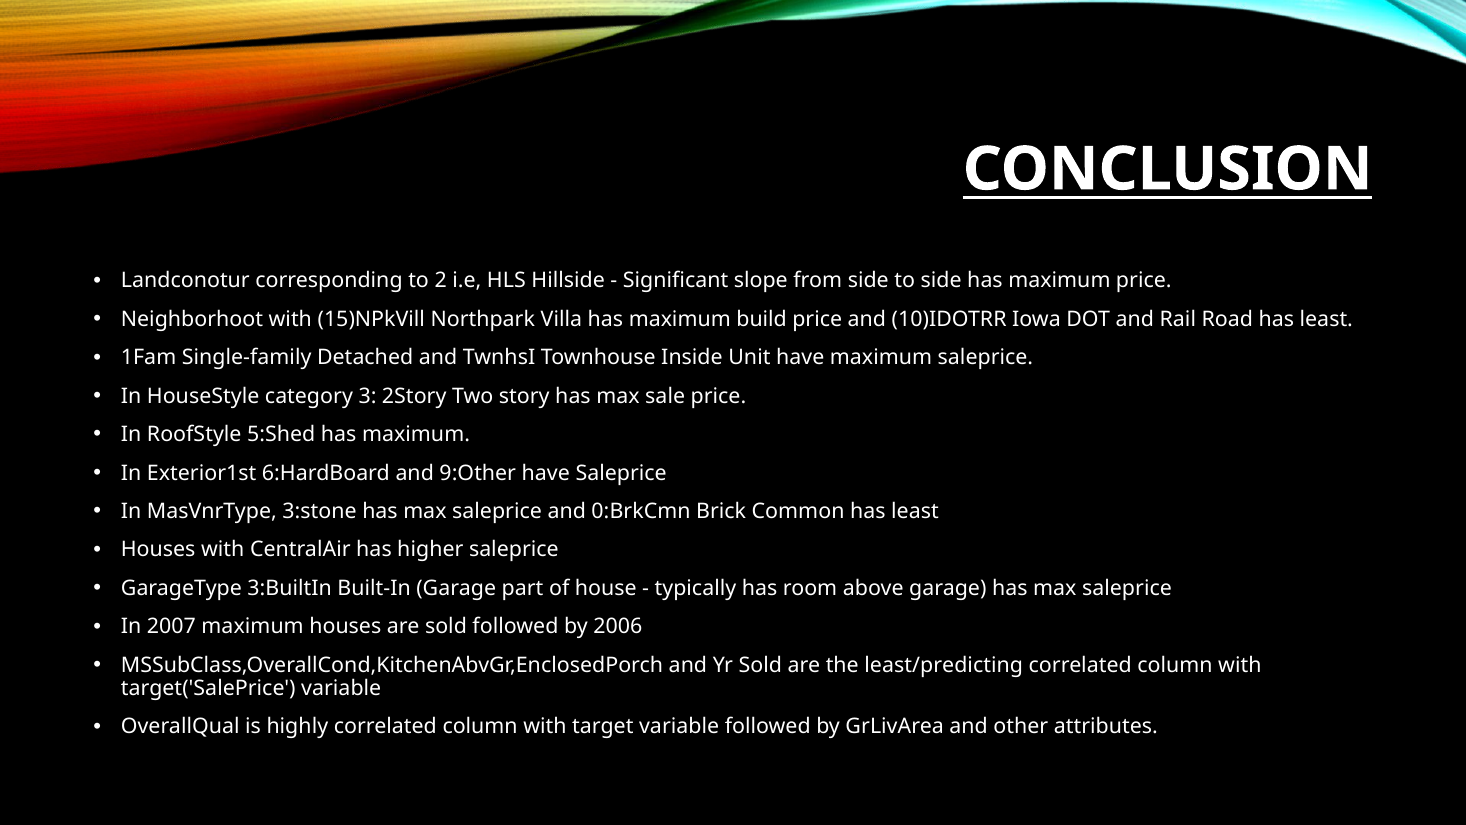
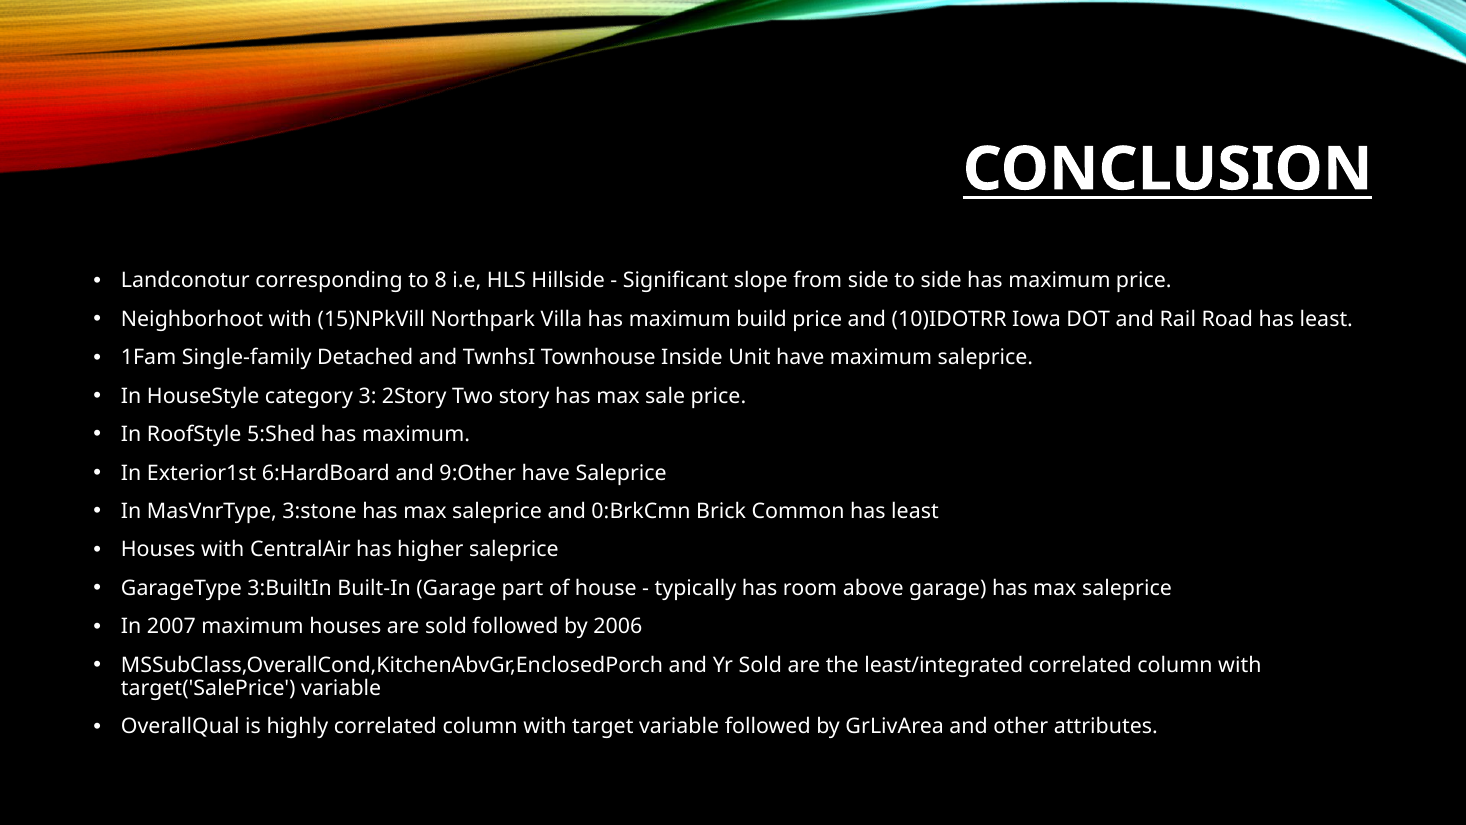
2: 2 -> 8
least/predicting: least/predicting -> least/integrated
